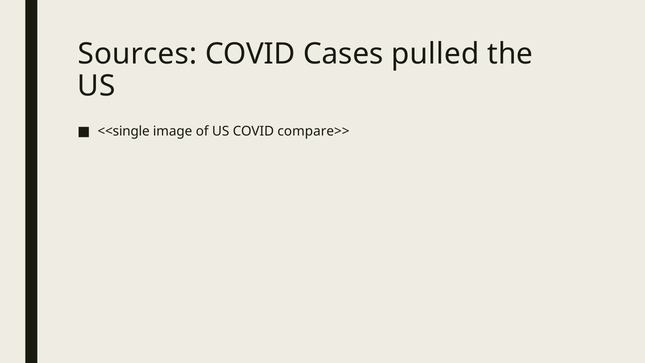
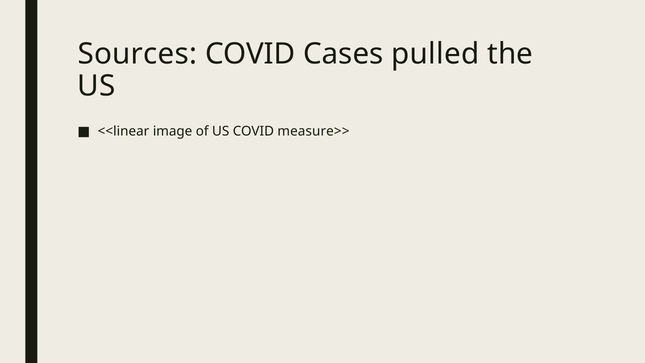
<<single: <<single -> <<linear
compare>>: compare>> -> measure>>
